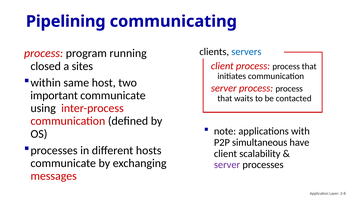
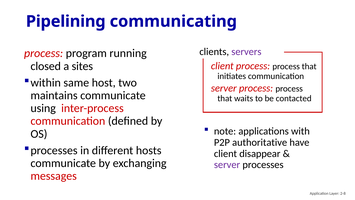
servers colour: blue -> purple
important: important -> maintains
simultaneous: simultaneous -> authoritative
scalability: scalability -> disappear
